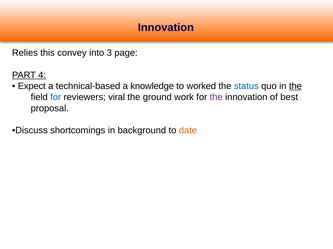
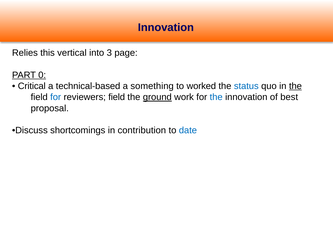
convey: convey -> vertical
4: 4 -> 0
Expect: Expect -> Critical
knowledge: knowledge -> something
reviewers viral: viral -> field
ground underline: none -> present
the at (216, 97) colour: purple -> blue
background: background -> contribution
date colour: orange -> blue
